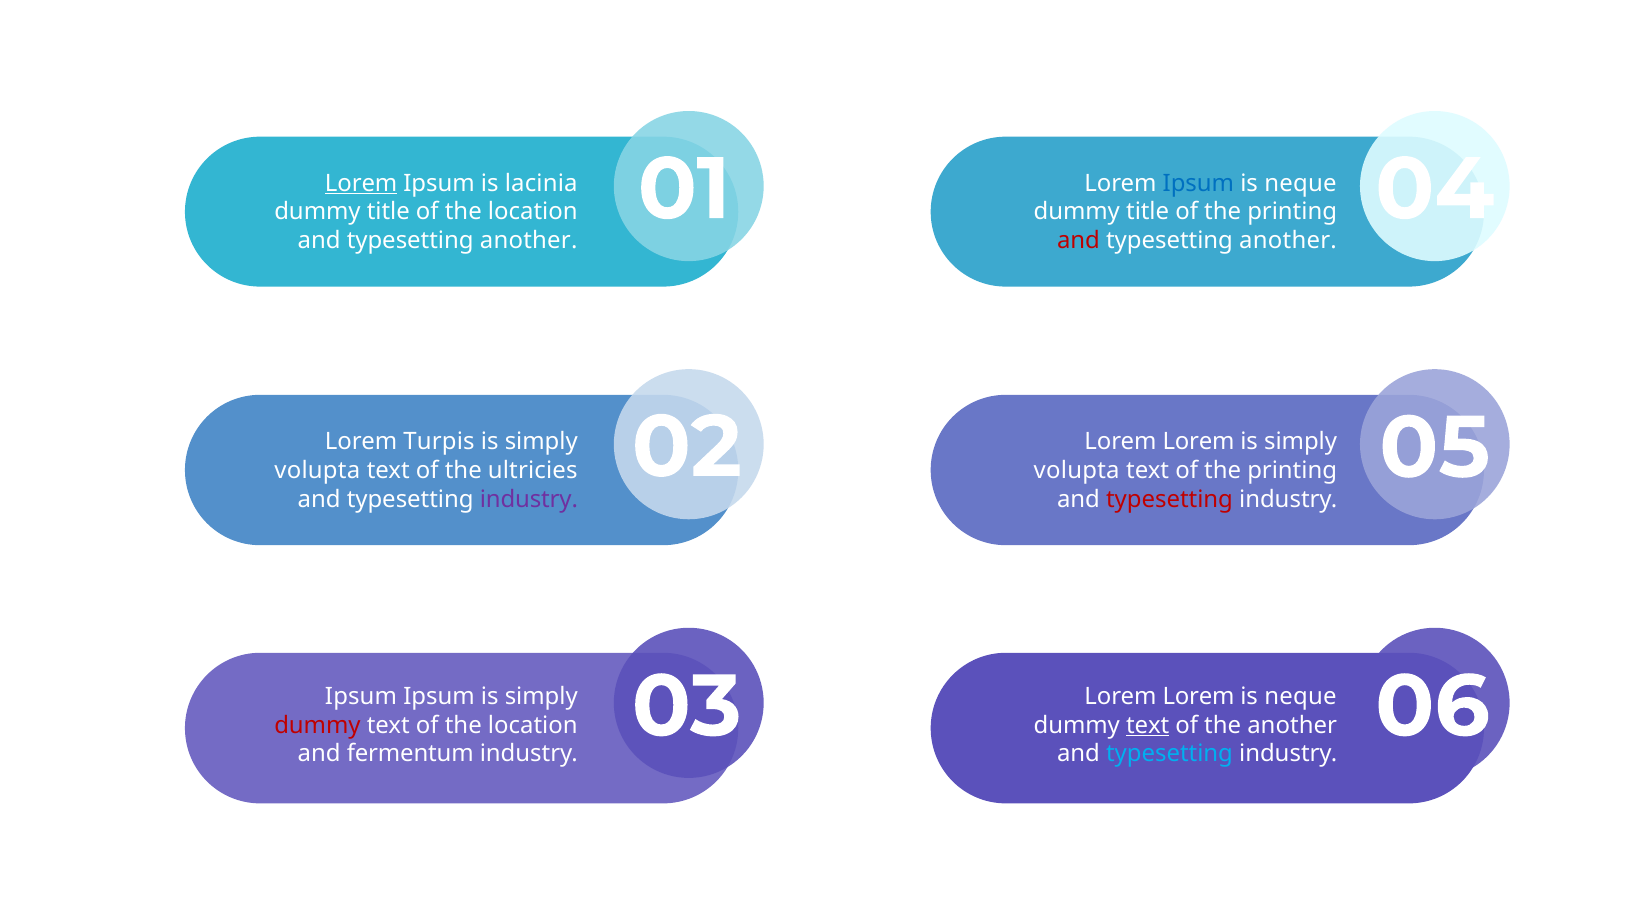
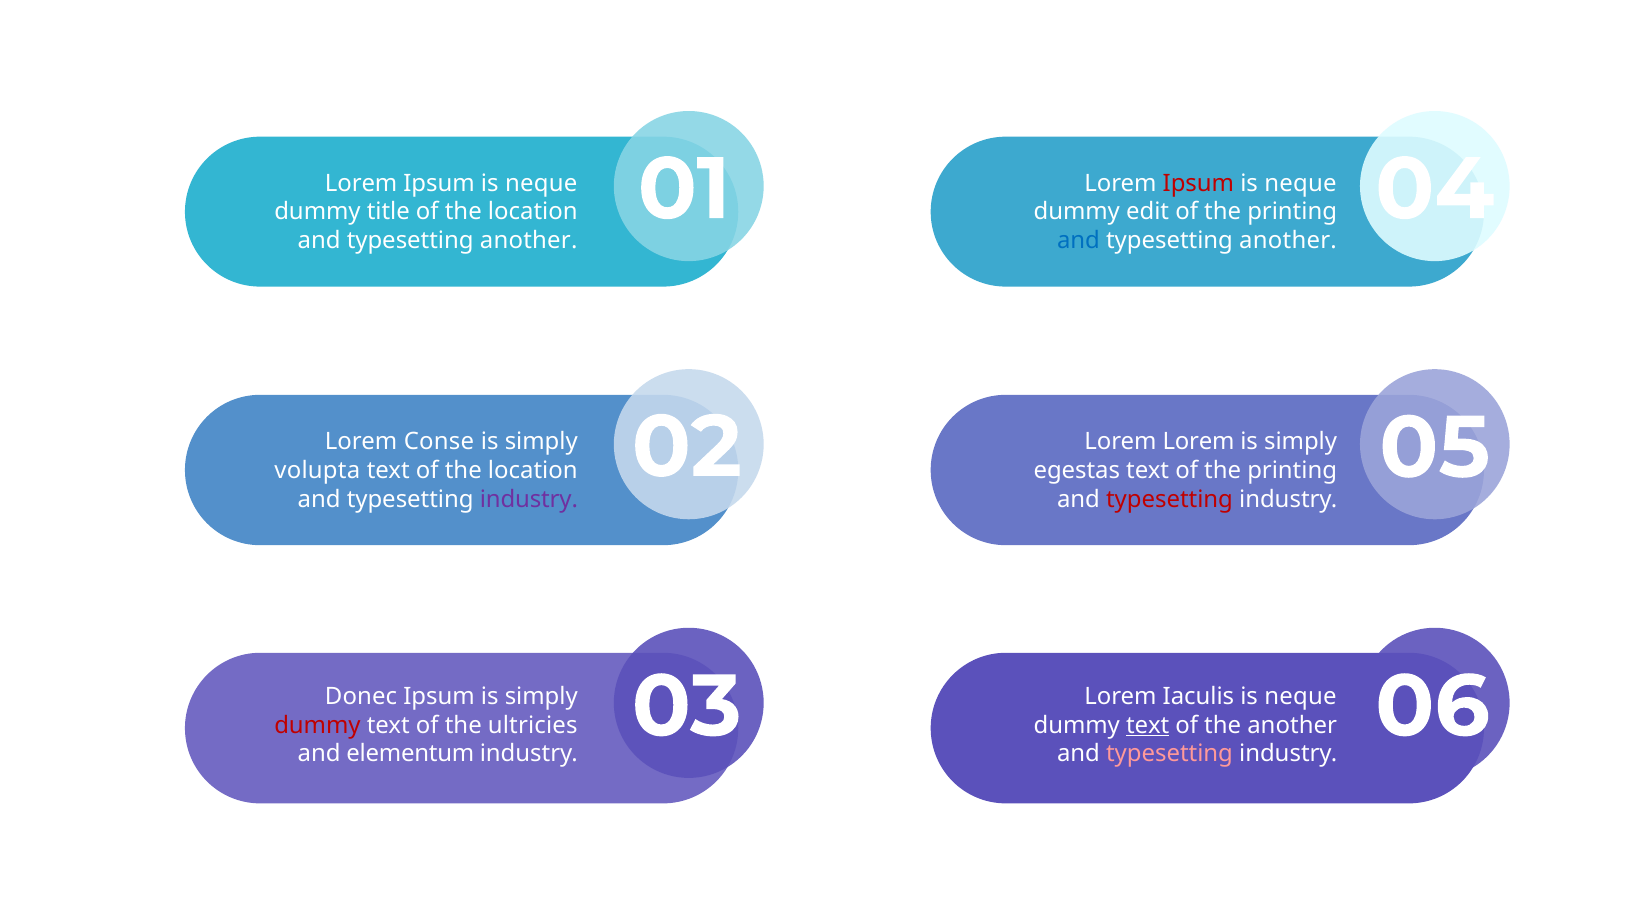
Lorem at (361, 183) underline: present -> none
lacinia at (541, 183): lacinia -> neque
Ipsum at (1198, 183) colour: blue -> red
title at (1148, 212): title -> edit
and at (1078, 241) colour: red -> blue
Turpis: Turpis -> Conse
text of the ultricies: ultricies -> location
volupta at (1077, 471): volupta -> egestas
Ipsum at (361, 696): Ipsum -> Donec
Lorem at (1199, 696): Lorem -> Iaculis
text of the location: location -> ultricies
fermentum: fermentum -> elementum
typesetting at (1170, 754) colour: light blue -> pink
